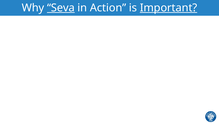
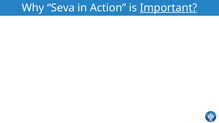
Seva underline: present -> none
